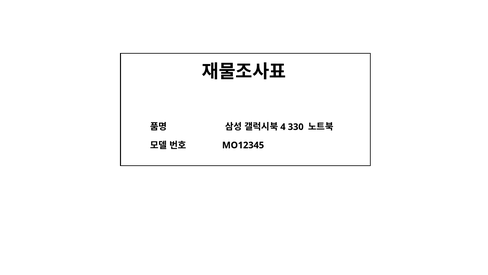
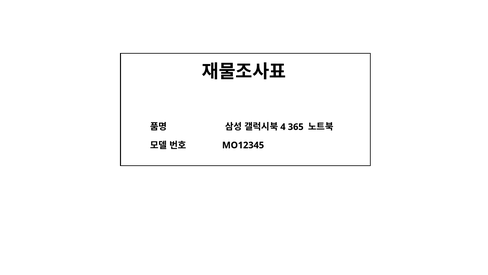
330: 330 -> 365
